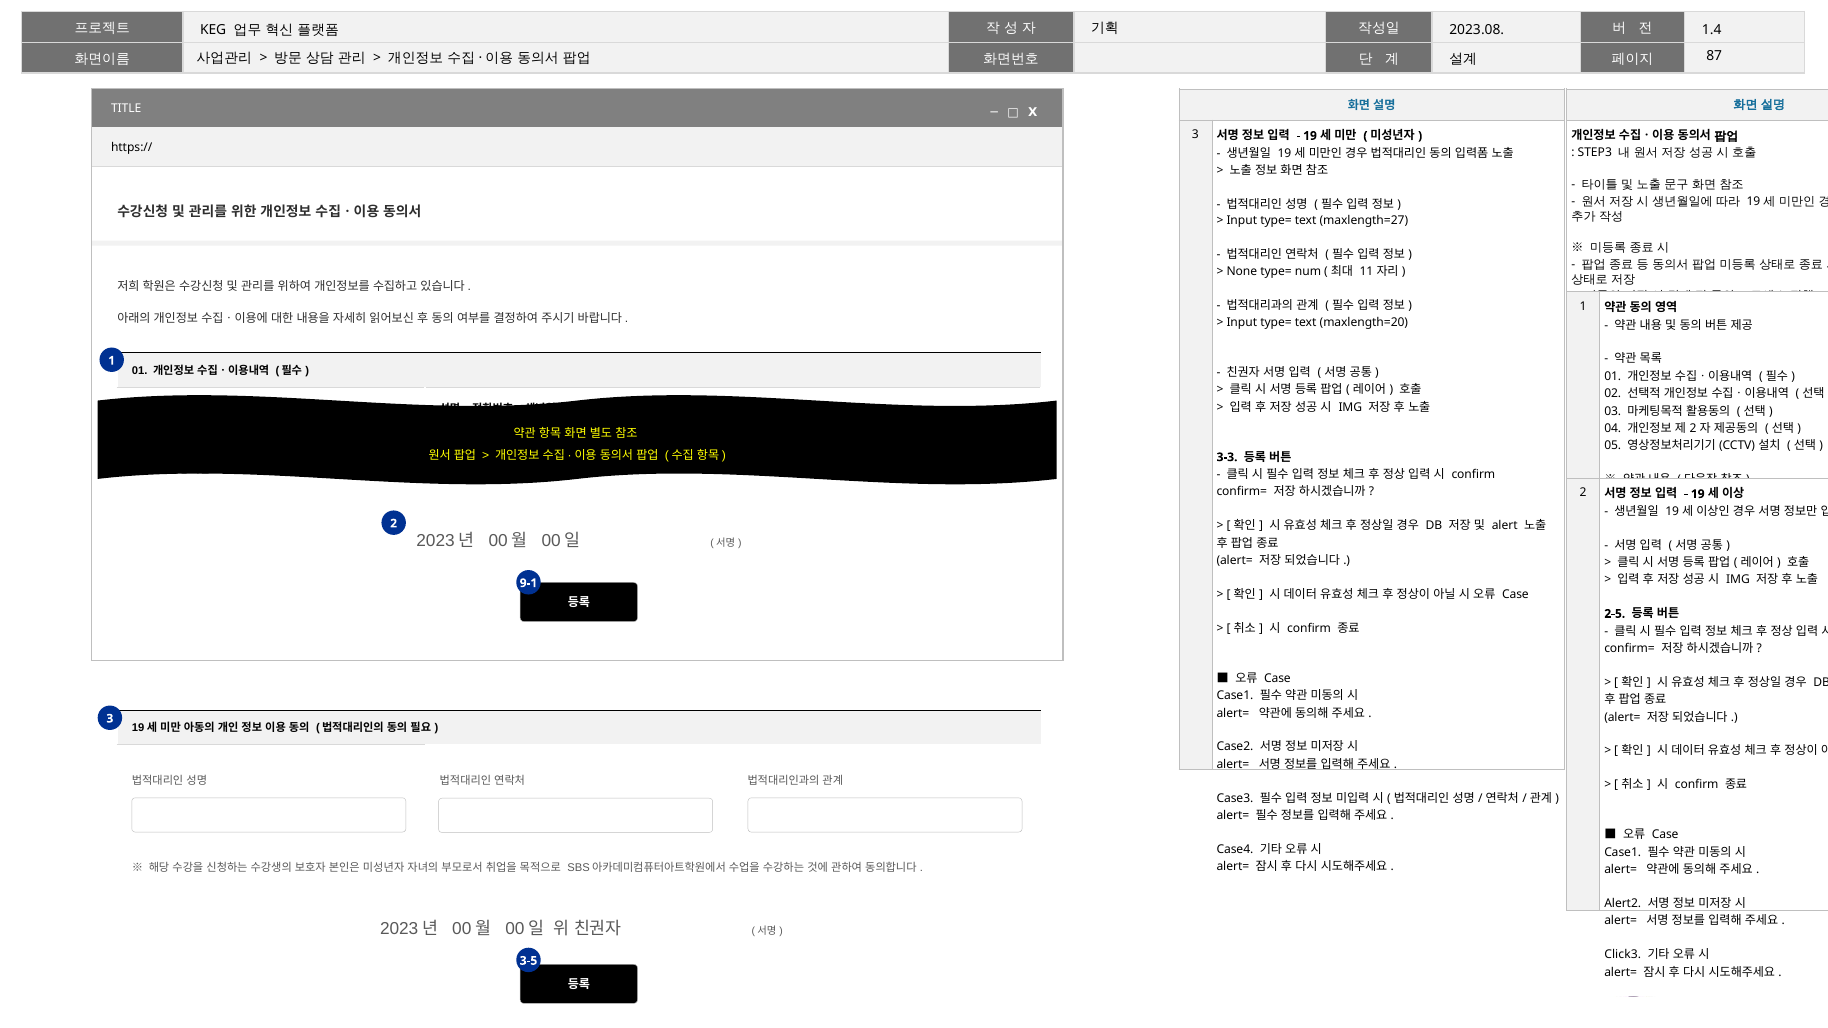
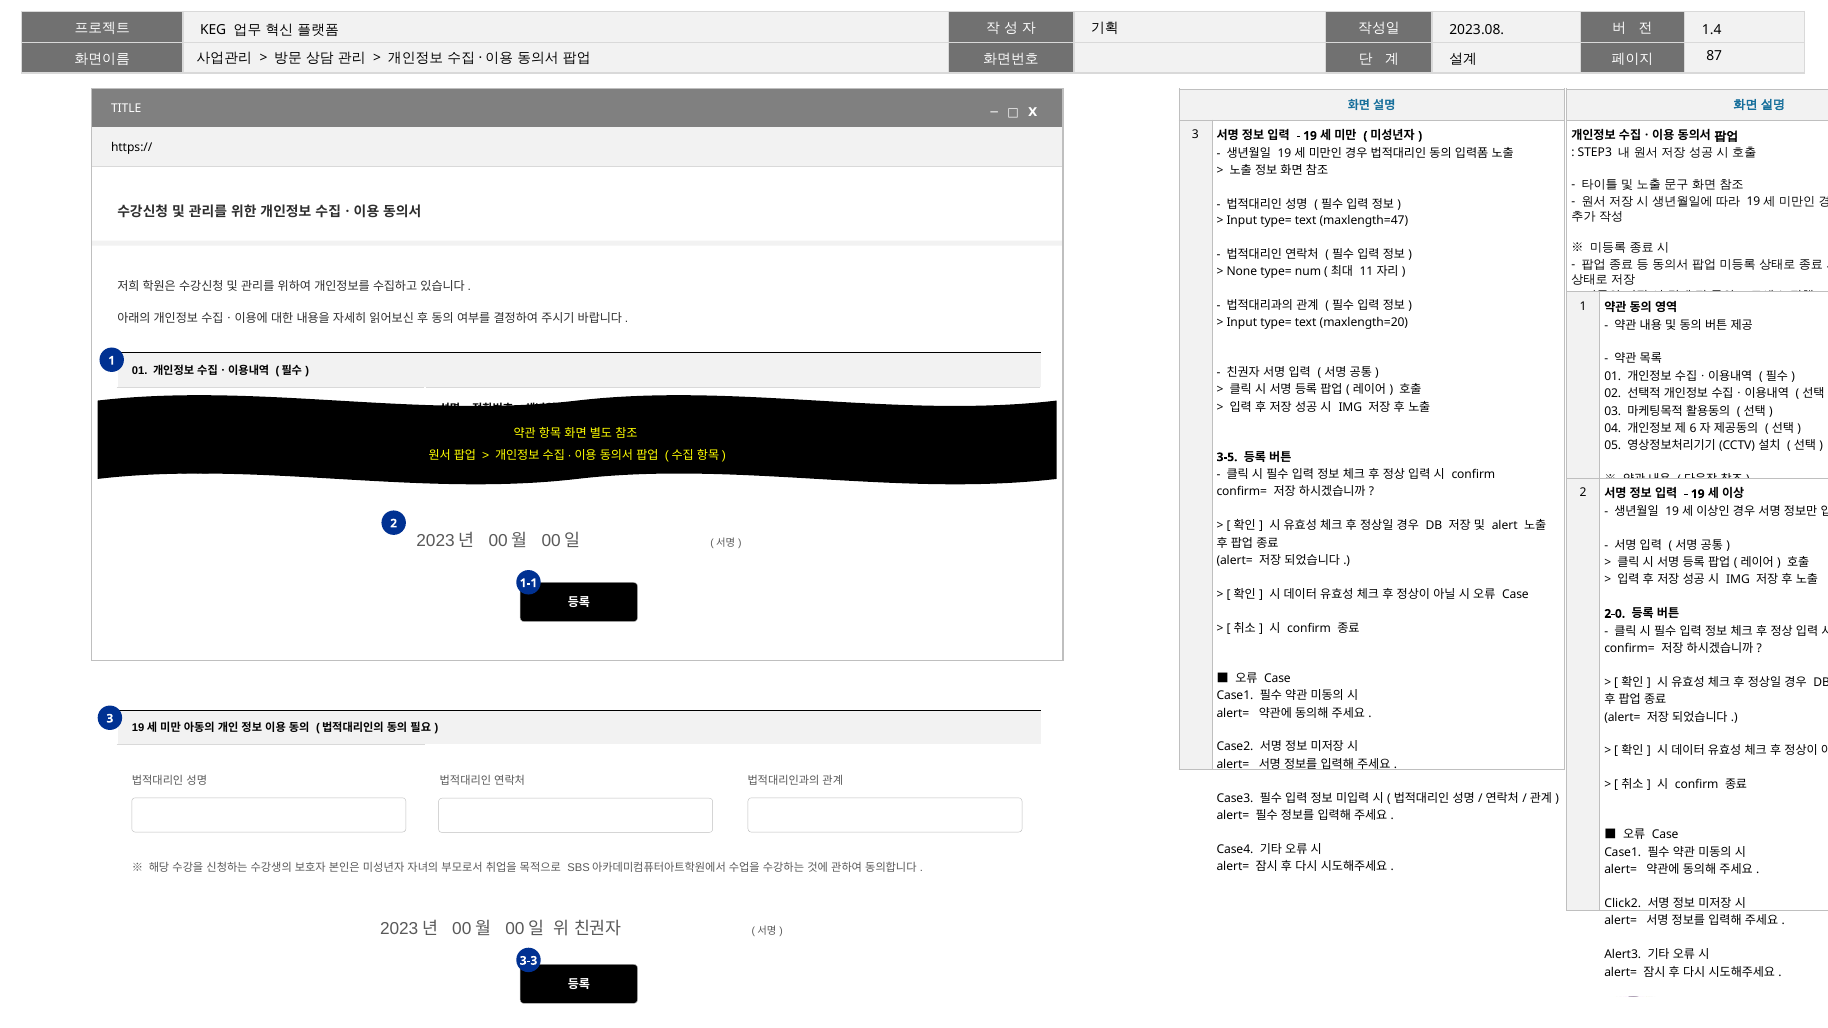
maxlength=27: maxlength=27 -> maxlength=47
2 at (1693, 429): 2 -> 6
3-3: 3-3 -> 3-5
9-1: 9-1 -> 1-1
2-5: 2-5 -> 2-0
Alert2: Alert2 -> Click2
Click3: Click3 -> Alert3
3-5: 3-5 -> 3-3
